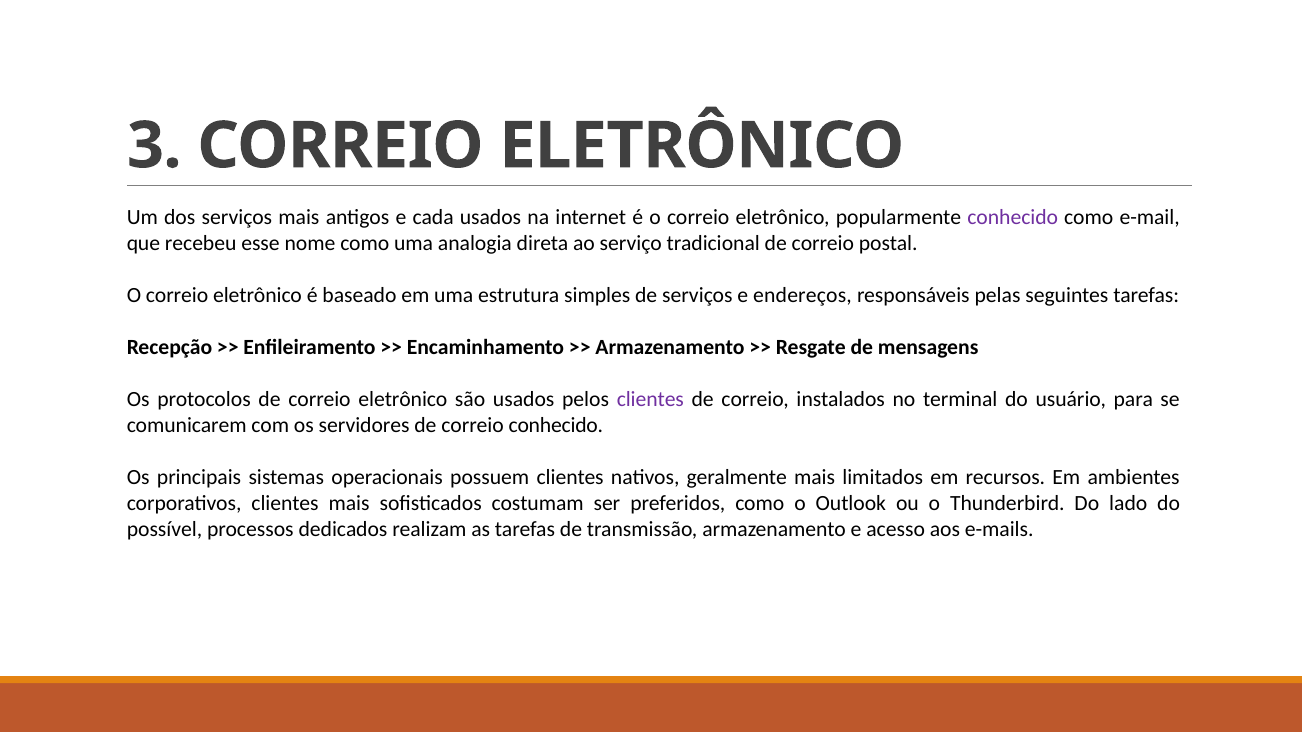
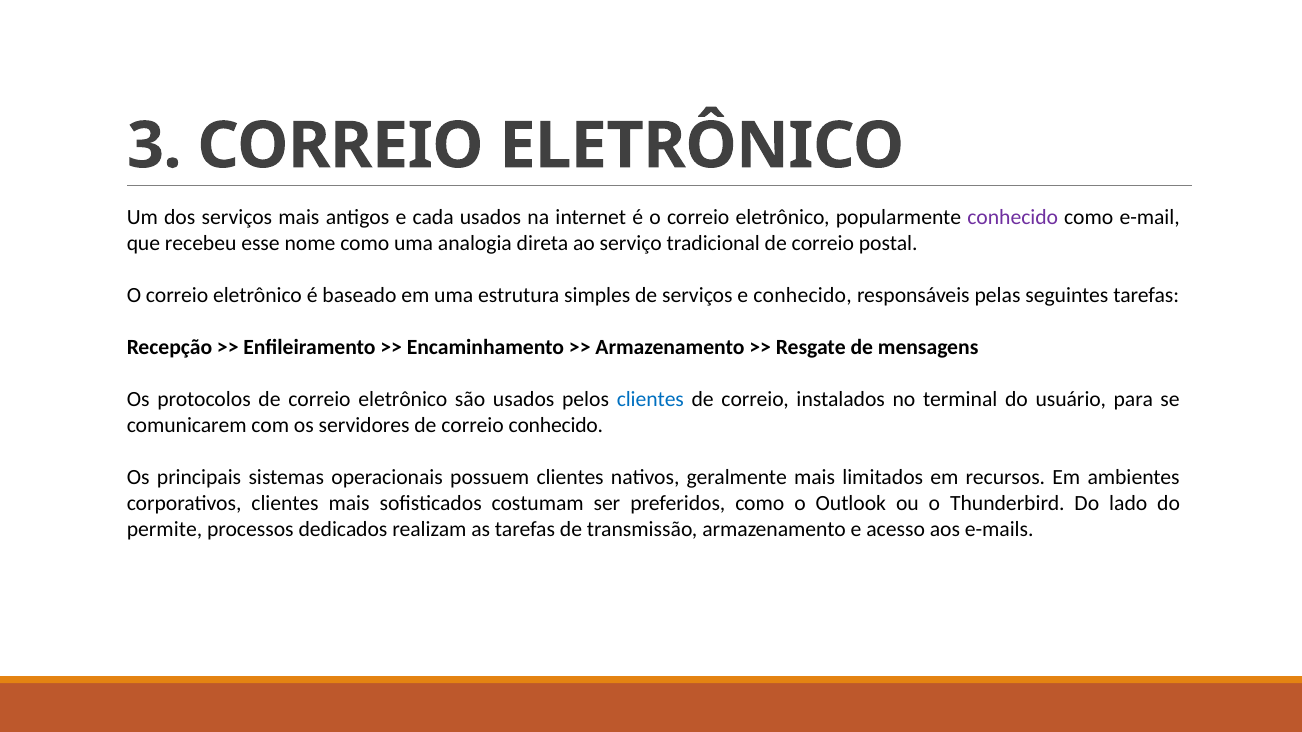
e endereços: endereços -> conhecido
clientes at (650, 400) colour: purple -> blue
possível: possível -> permite
